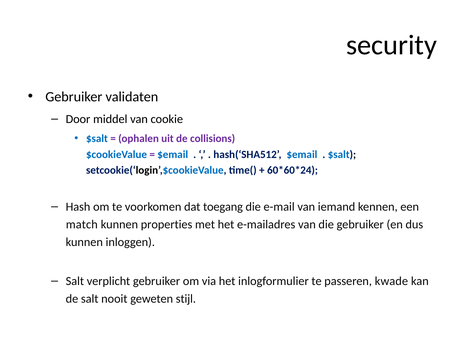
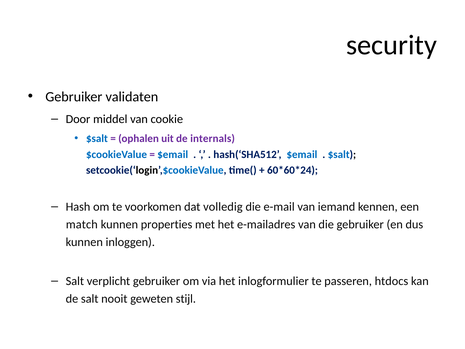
collisions: collisions -> internals
toegang: toegang -> volledig
kwade: kwade -> htdocs
